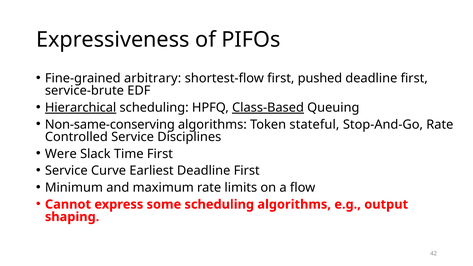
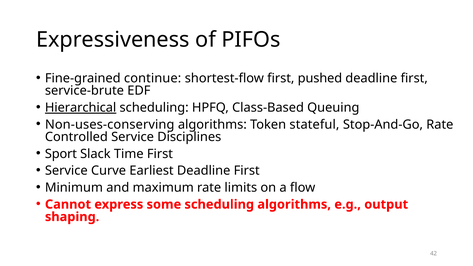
arbitrary: arbitrary -> continue
Class-Based underline: present -> none
Non-same-conserving: Non-same-conserving -> Non-uses-conserving
Were: Were -> Sport
